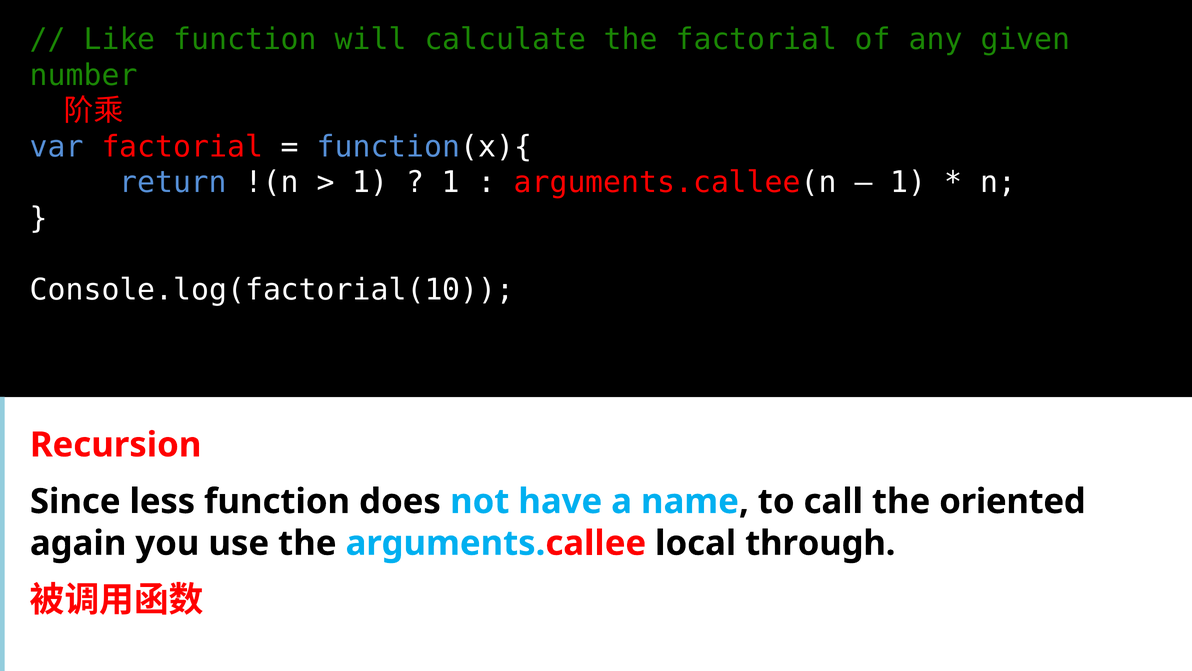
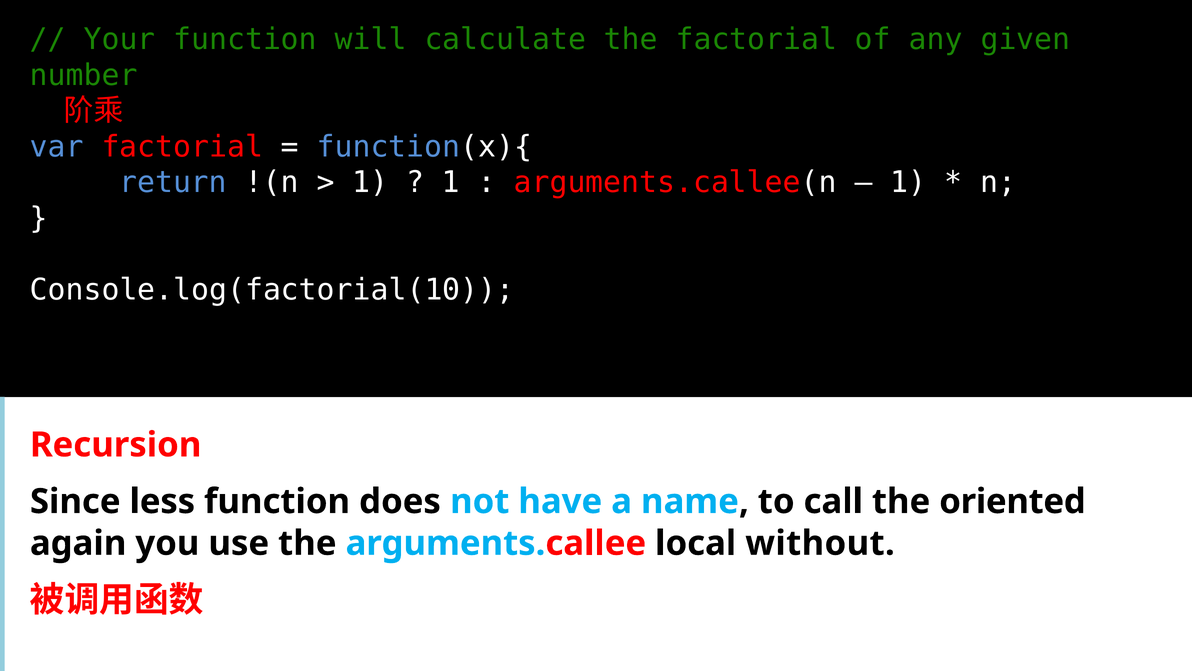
Like: Like -> Your
through: through -> without
